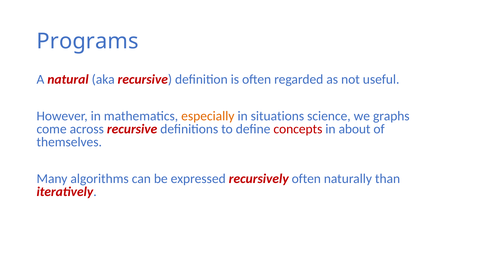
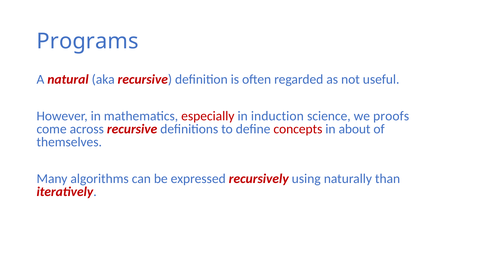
especially colour: orange -> red
situations: situations -> induction
graphs: graphs -> proofs
recursively often: often -> using
